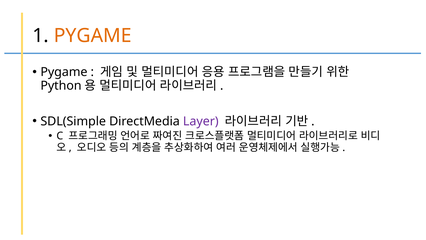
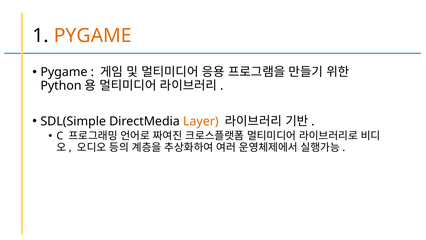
Layer colour: purple -> orange
